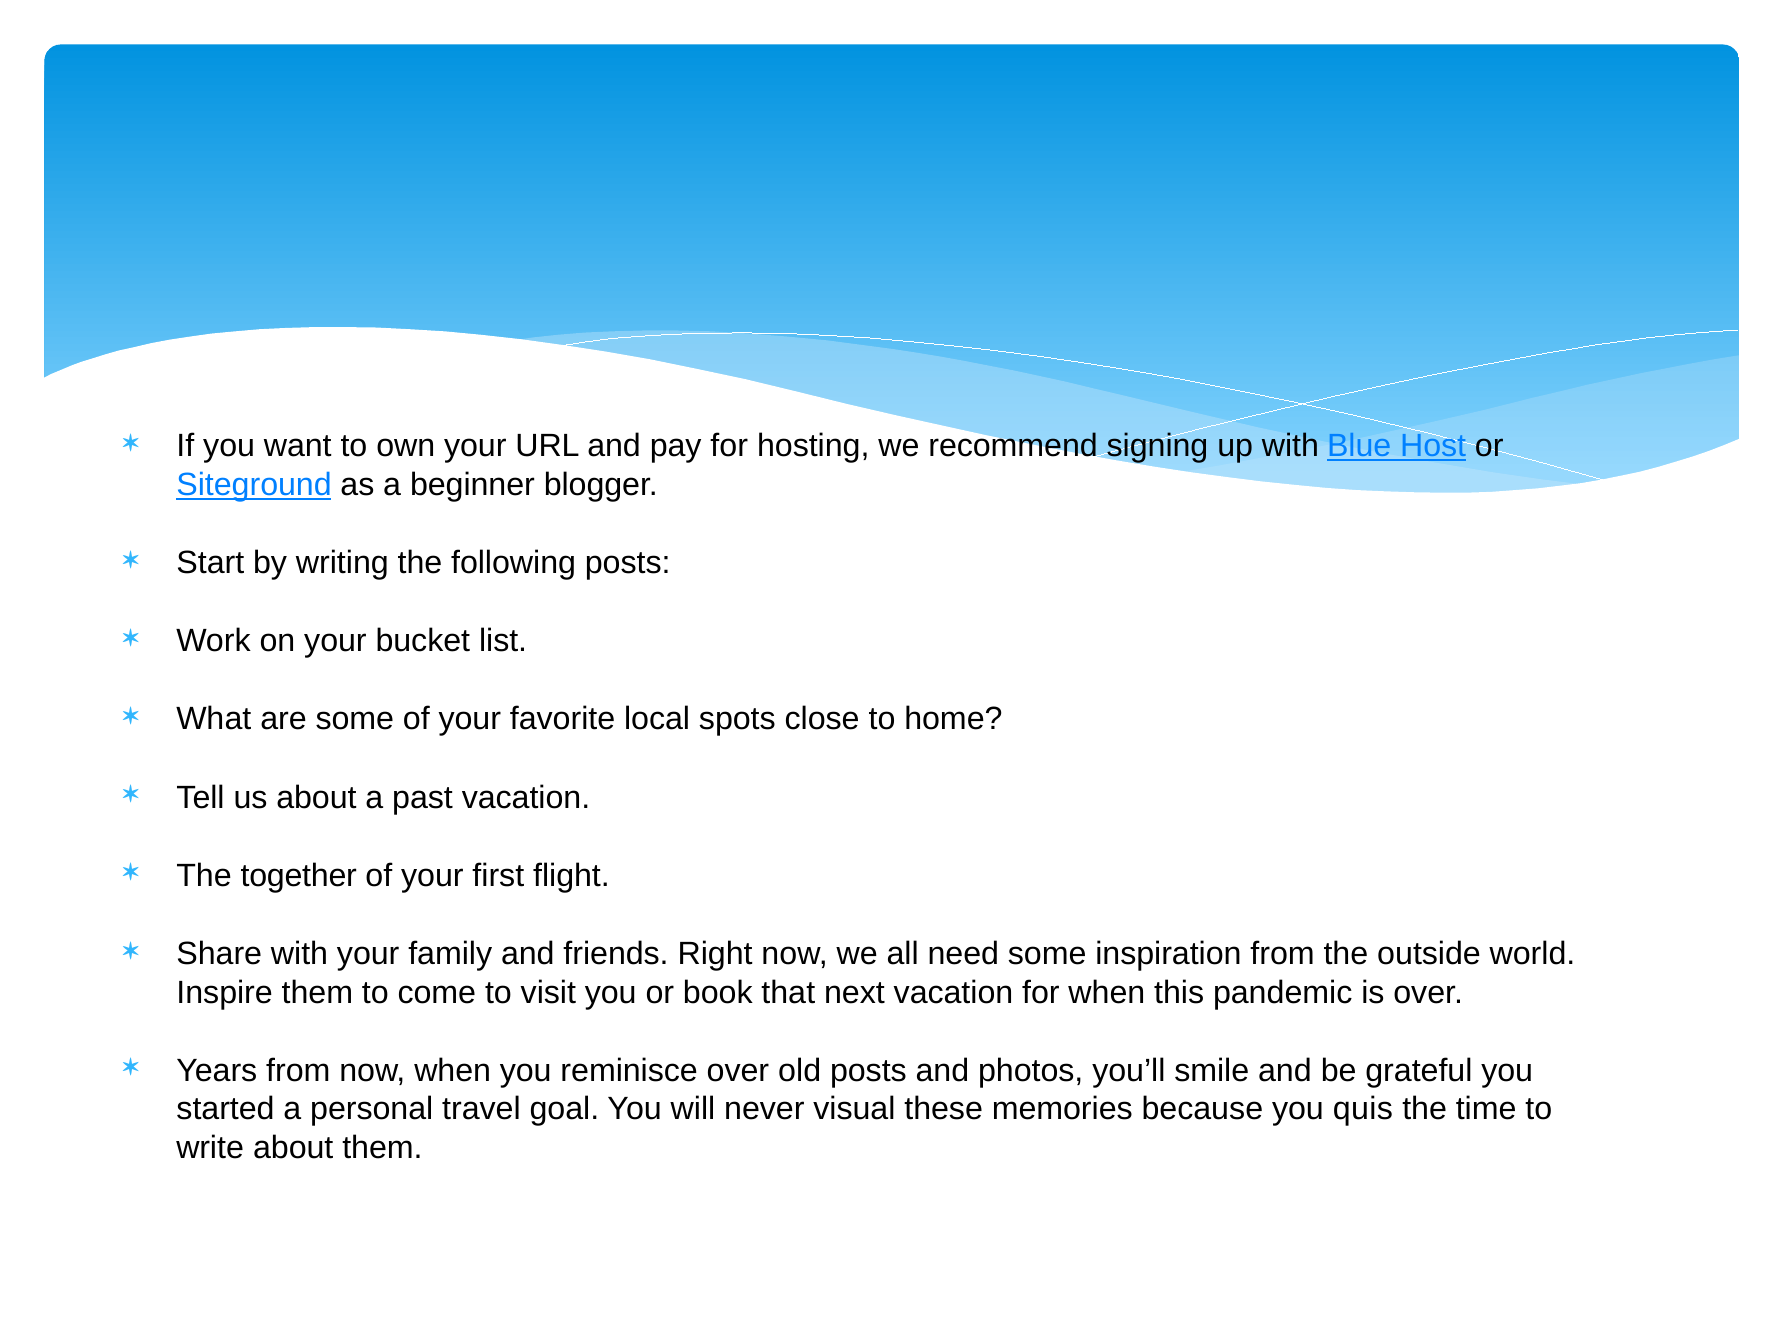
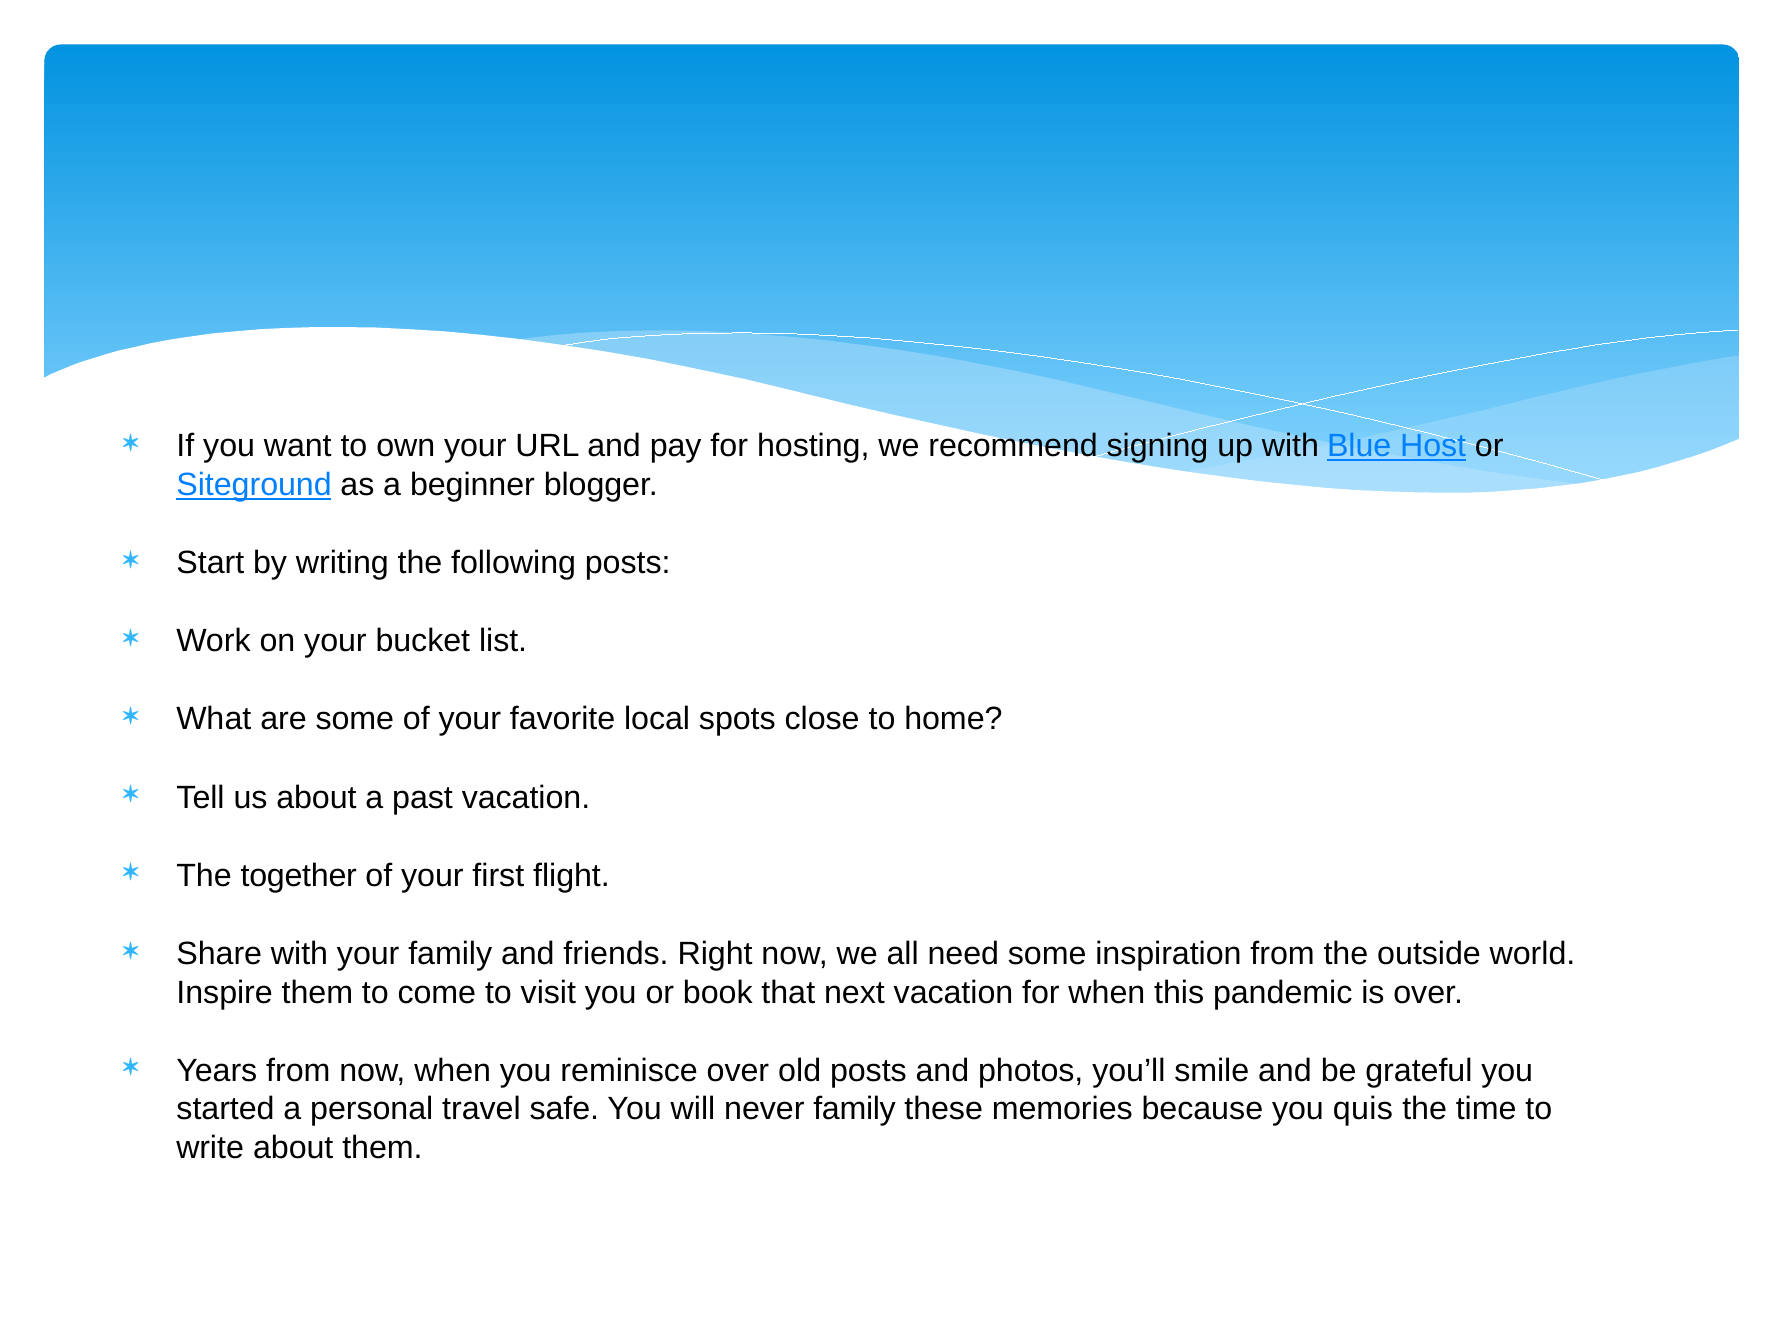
goal: goal -> safe
never visual: visual -> family
